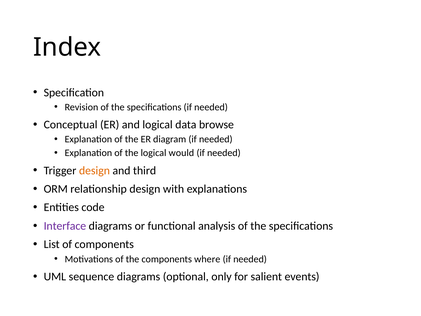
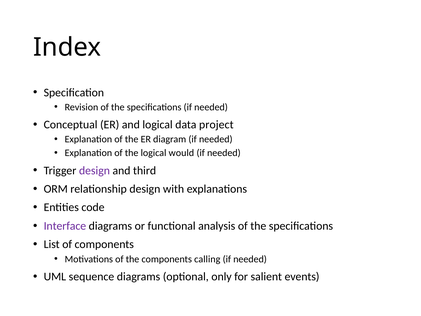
browse: browse -> project
design at (94, 170) colour: orange -> purple
where: where -> calling
